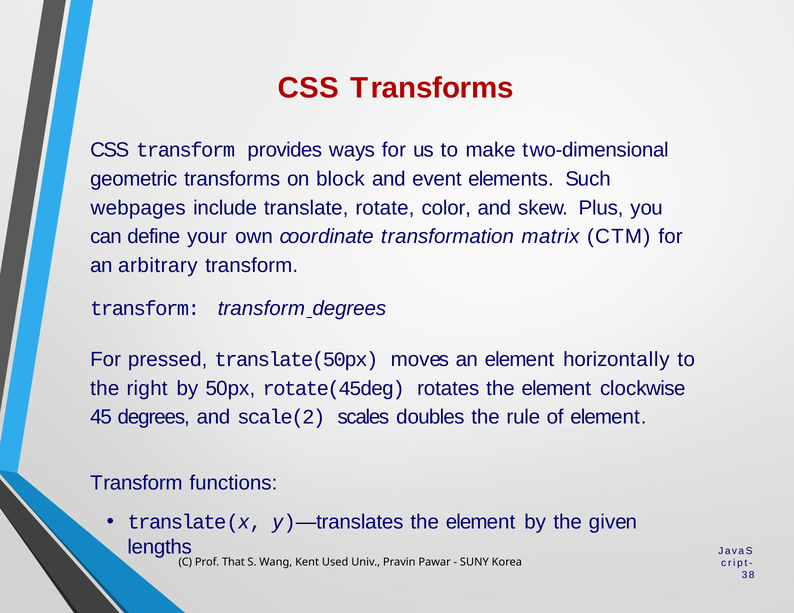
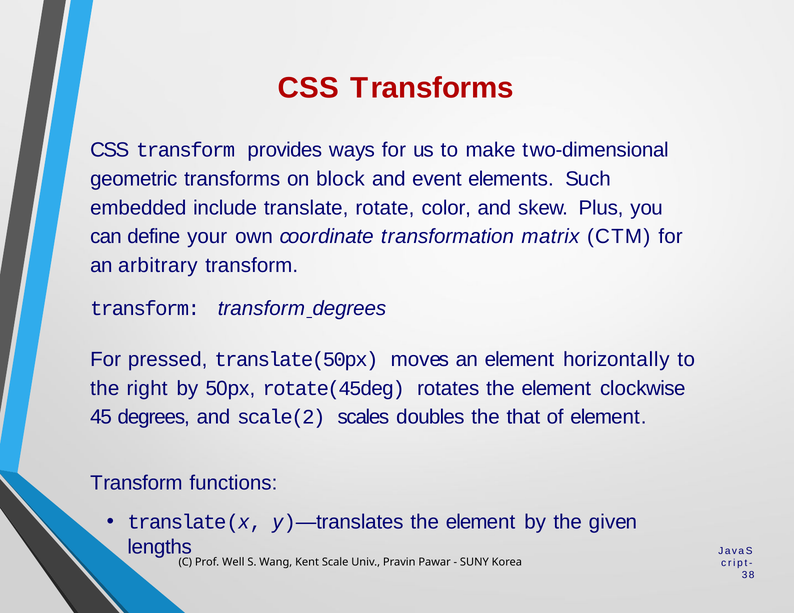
webpages: webpages -> embedded
rule: rule -> that
That: That -> Well
Used: Used -> Scale
